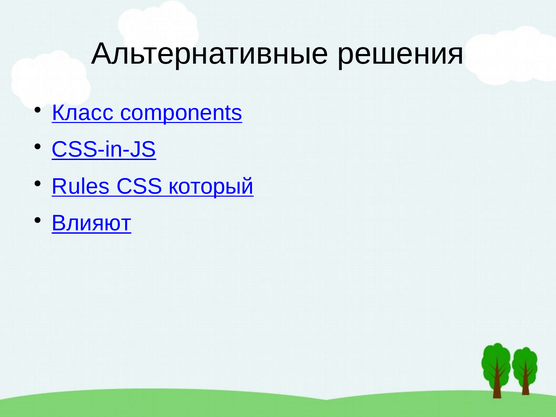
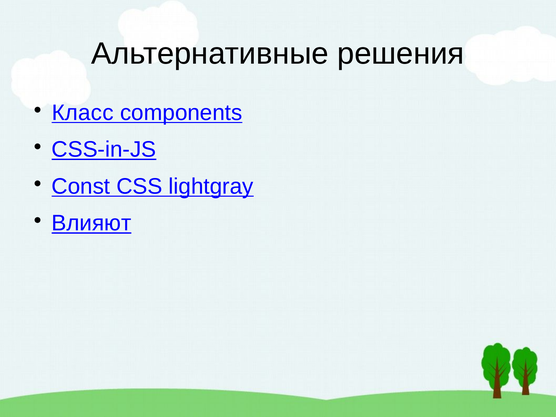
Rules: Rules -> Const
который: который -> lightgray
